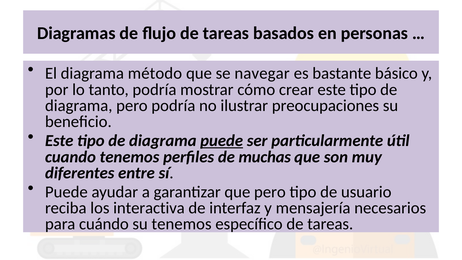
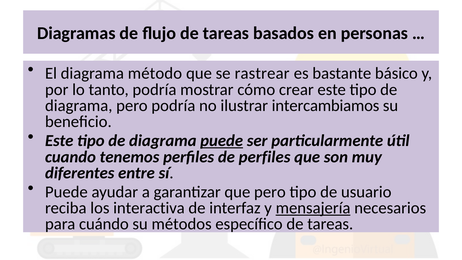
navegar: navegar -> rastrear
preocupaciones: preocupaciones -> intercambiamos
de muchas: muchas -> perfiles
mensajería underline: none -> present
su tenemos: tenemos -> métodos
